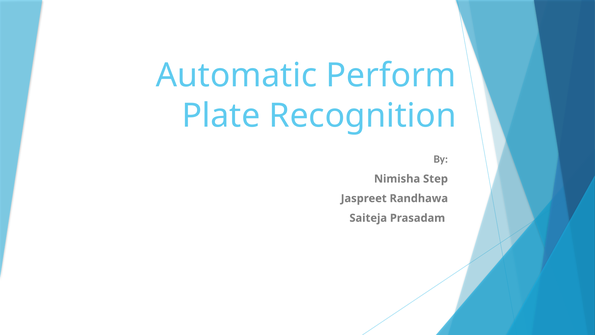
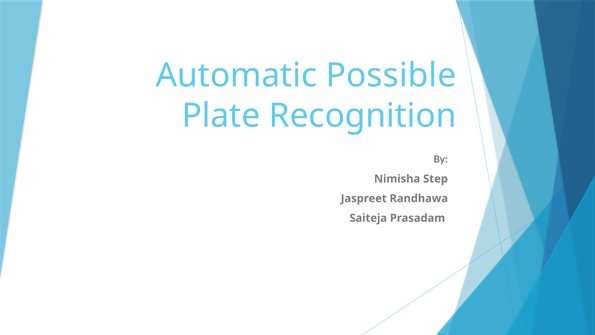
Perform: Perform -> Possible
